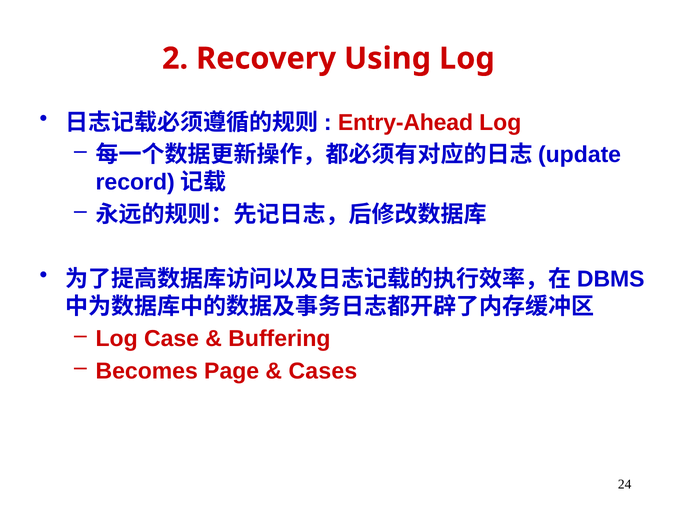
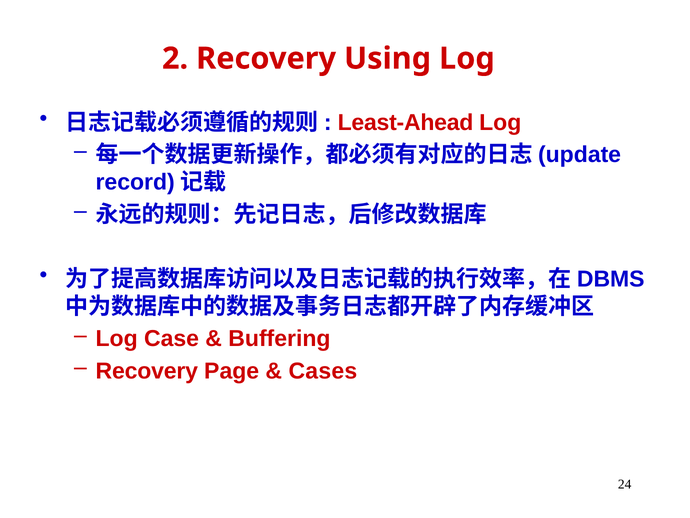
Entry-Ahead: Entry-Ahead -> Least-Ahead
Becomes at (147, 371): Becomes -> Recovery
